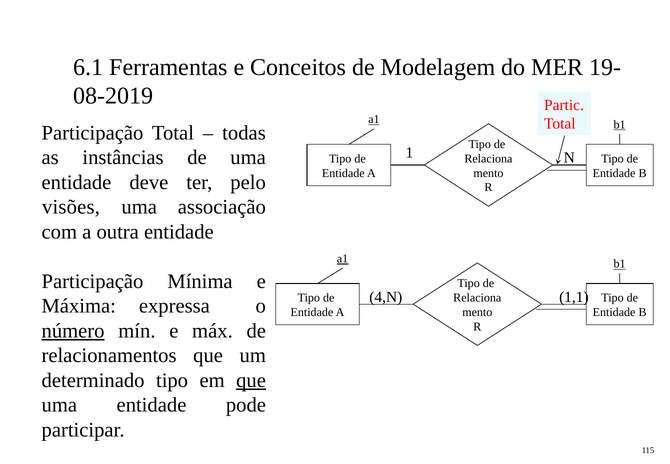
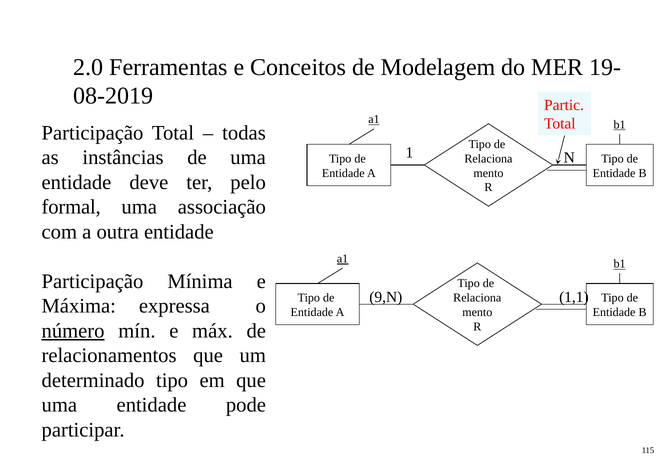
6.1: 6.1 -> 2.0
visões: visões -> formal
4,N: 4,N -> 9,N
que at (251, 380) underline: present -> none
